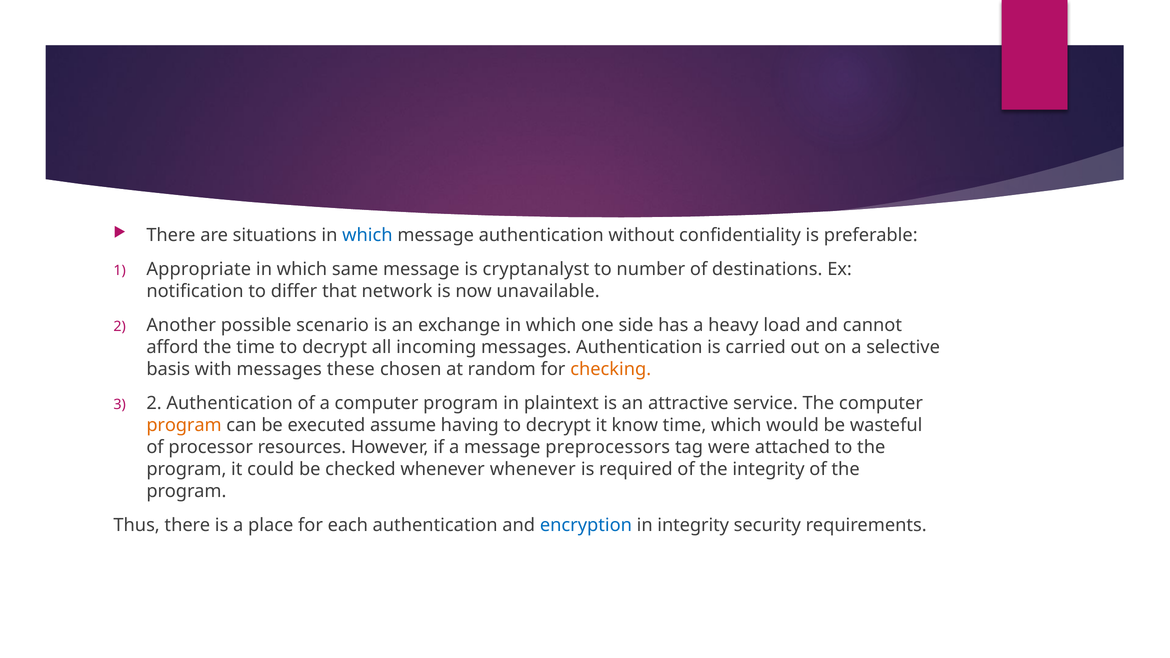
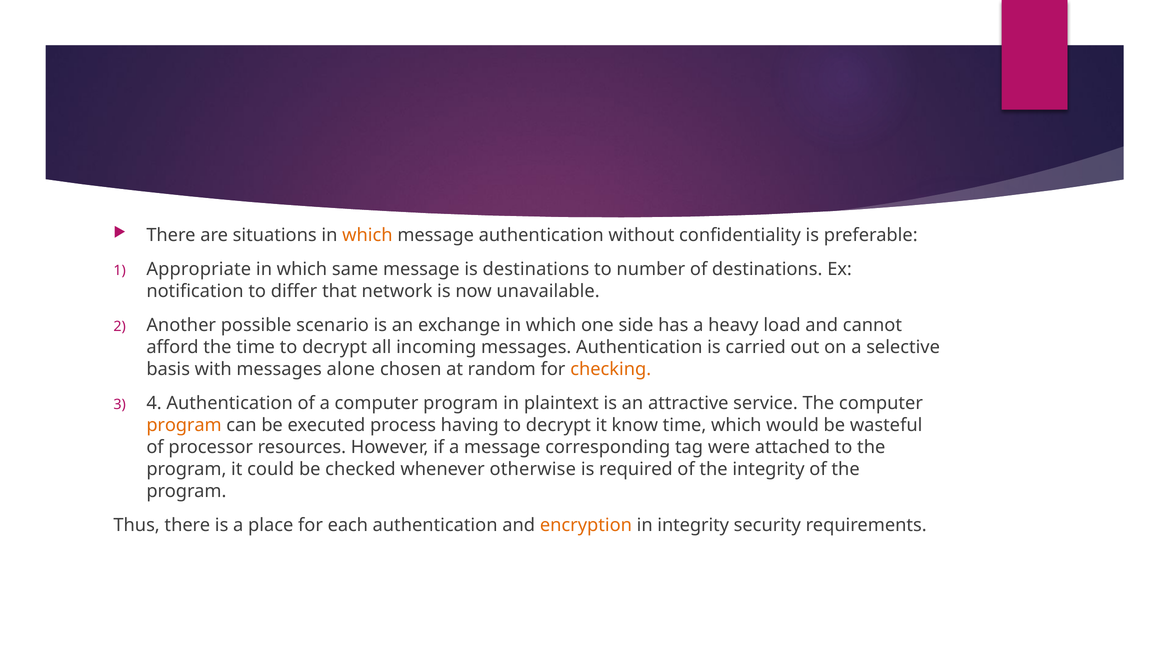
which at (367, 235) colour: blue -> orange
is cryptanalyst: cryptanalyst -> destinations
these: these -> alone
3 2: 2 -> 4
assume: assume -> process
preprocessors: preprocessors -> corresponding
whenever whenever: whenever -> otherwise
encryption colour: blue -> orange
